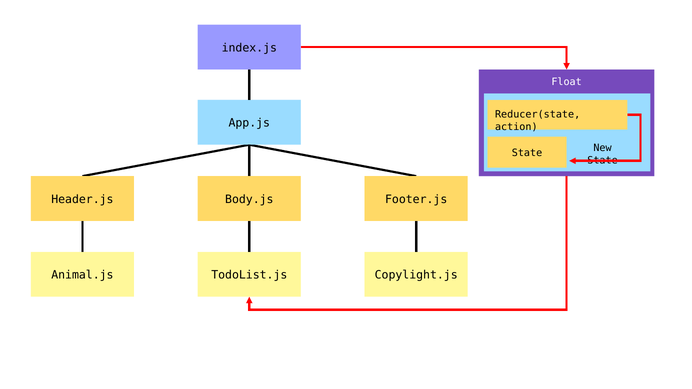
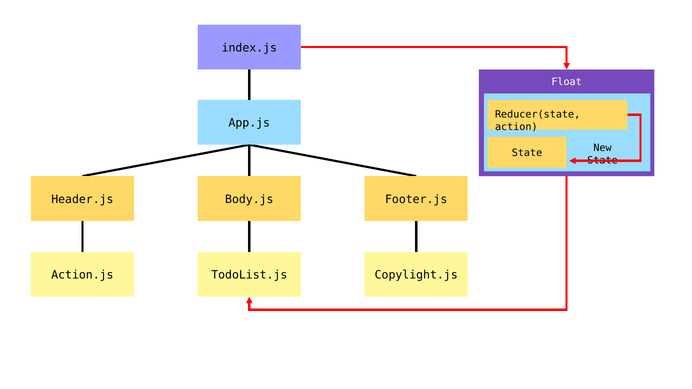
Animal.js: Animal.js -> Action.js
